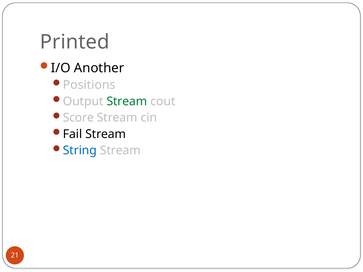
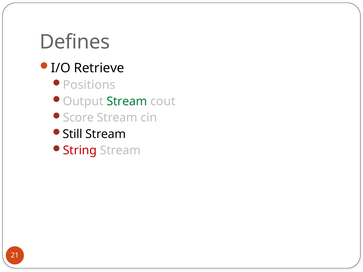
Printed: Printed -> Defines
Another: Another -> Retrieve
Fail: Fail -> Still
String colour: blue -> red
